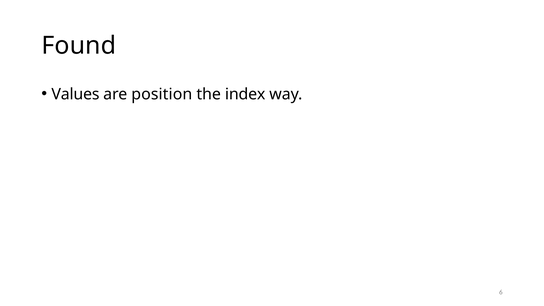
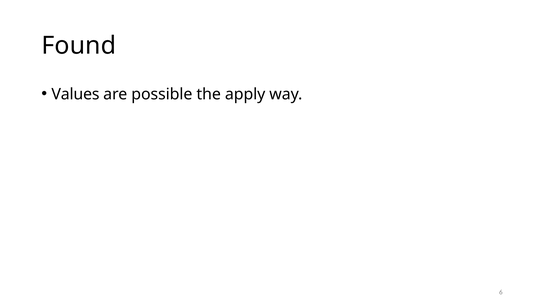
position: position -> possible
index: index -> apply
